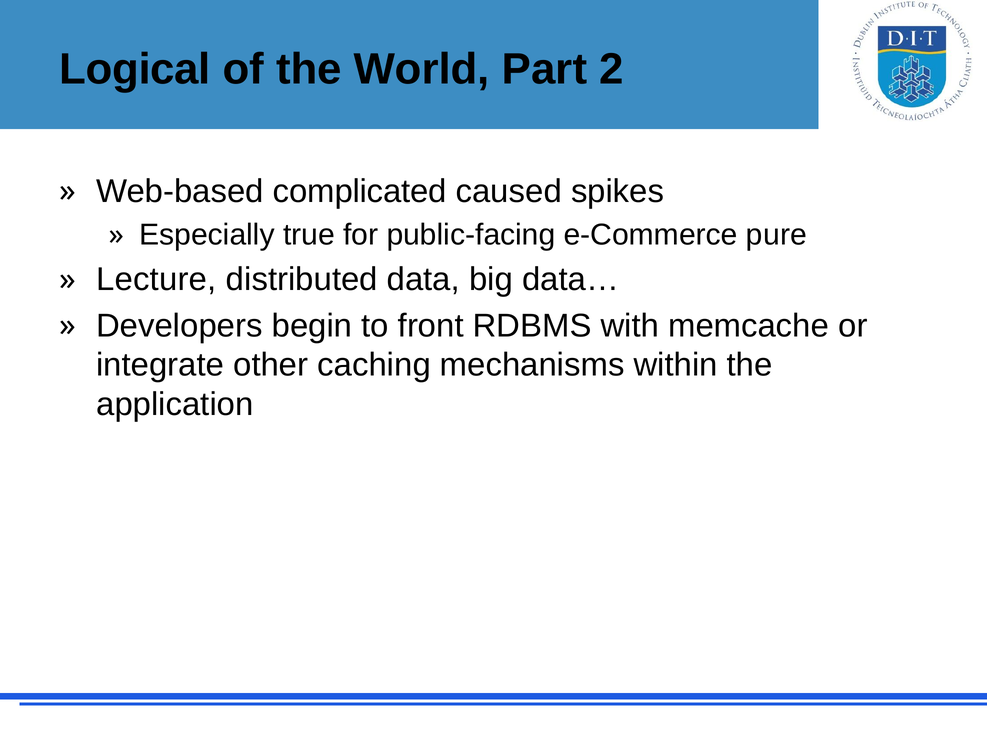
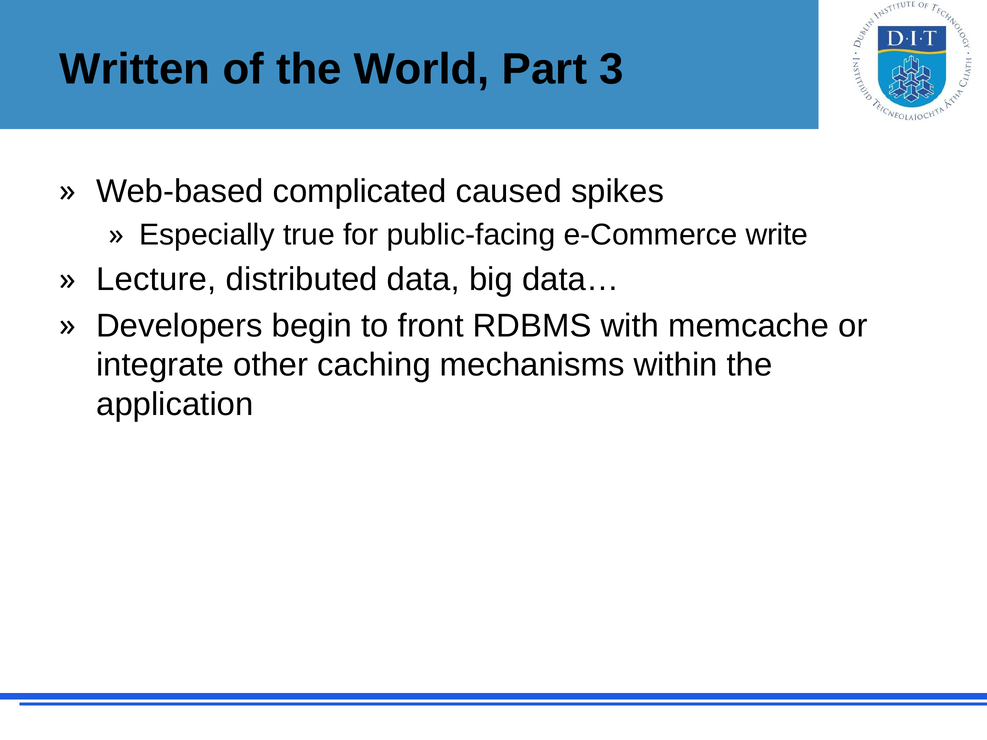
Logical: Logical -> Written
2: 2 -> 3
pure: pure -> write
